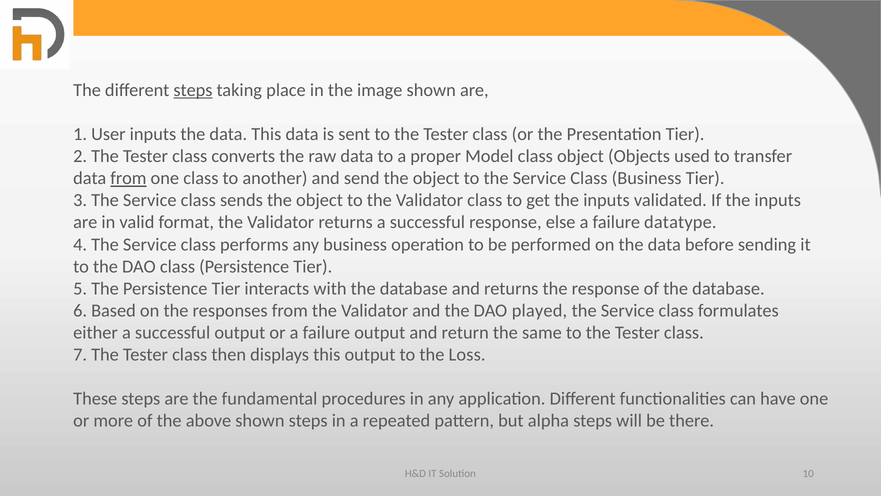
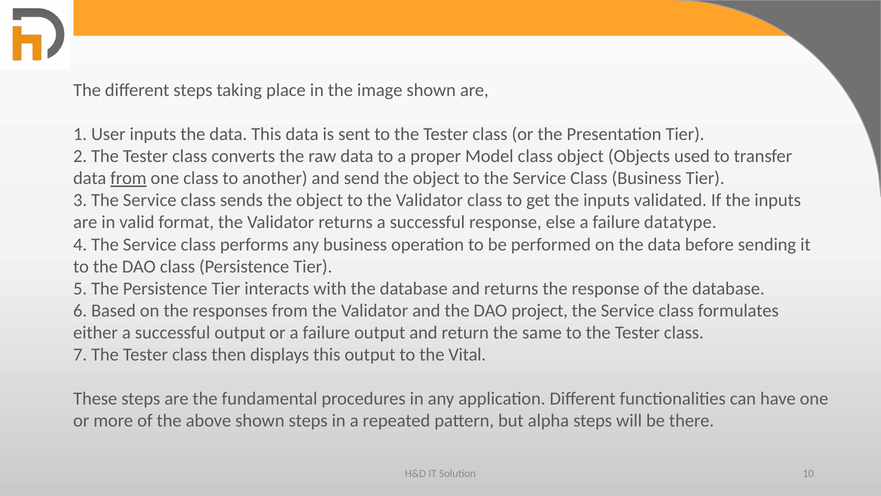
steps at (193, 90) underline: present -> none
played: played -> project
Loss: Loss -> Vital
